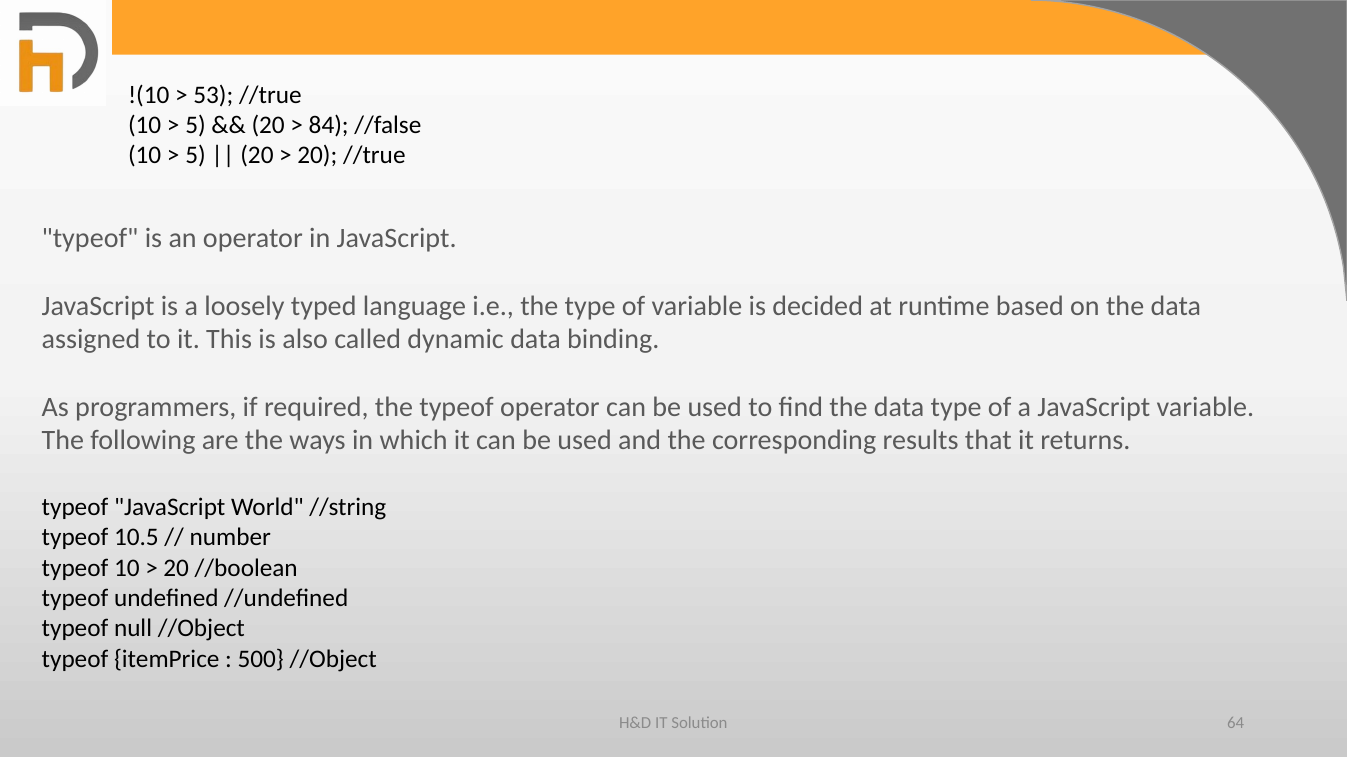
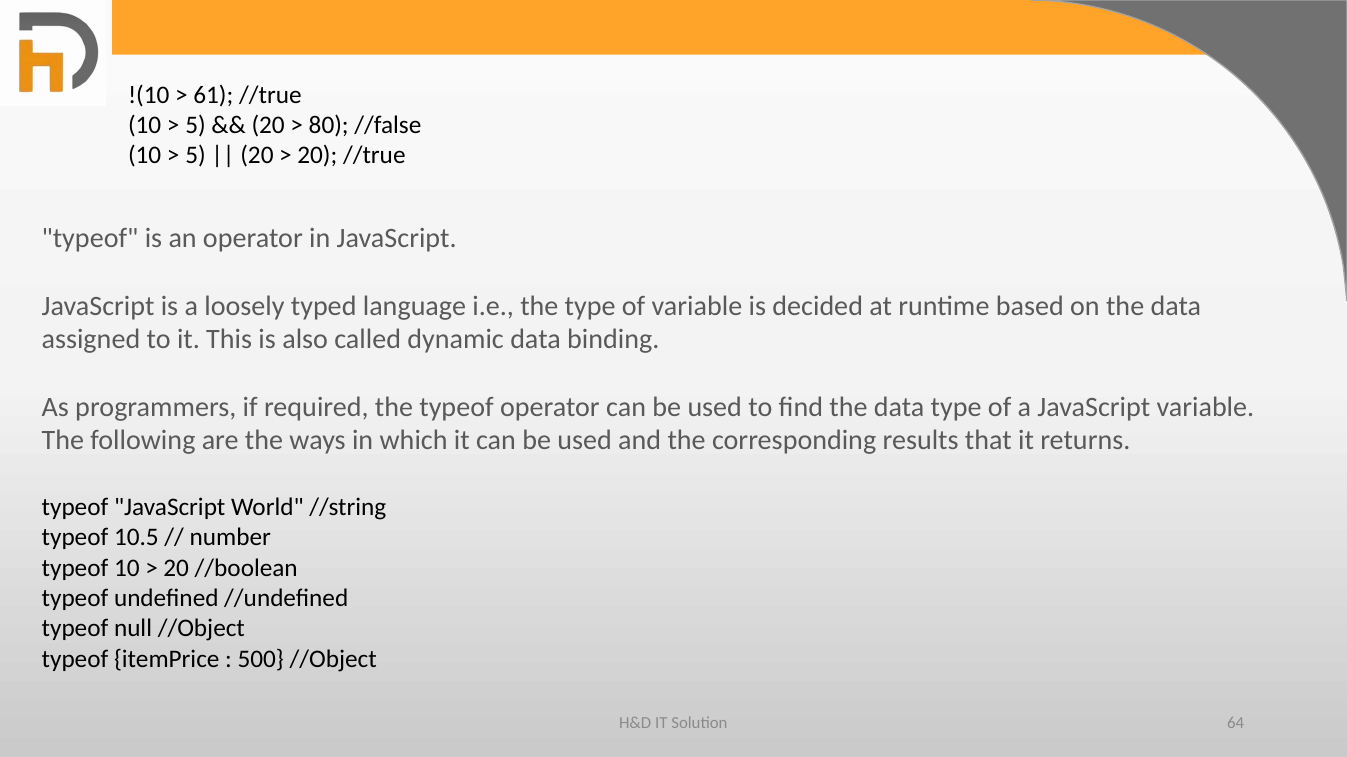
53: 53 -> 61
84: 84 -> 80
